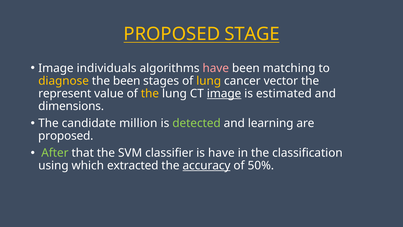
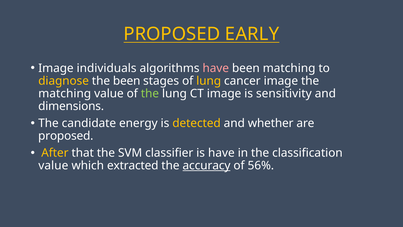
STAGE: STAGE -> EARLY
cancer vector: vector -> image
represent at (65, 94): represent -> matching
the at (150, 94) colour: yellow -> light green
image at (224, 94) underline: present -> none
estimated: estimated -> sensitivity
million: million -> energy
detected colour: light green -> yellow
learning: learning -> whether
After colour: light green -> yellow
using at (53, 165): using -> value
50%: 50% -> 56%
